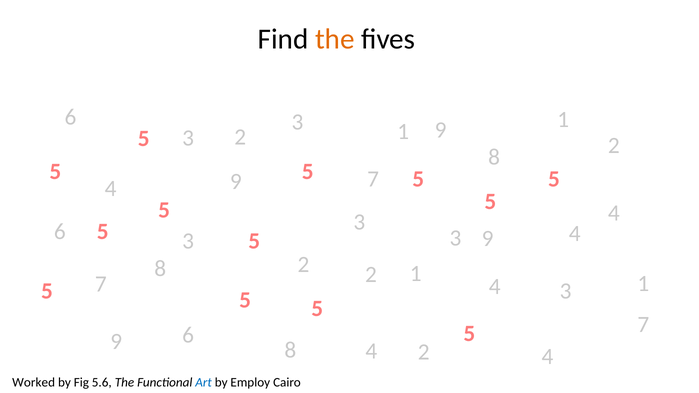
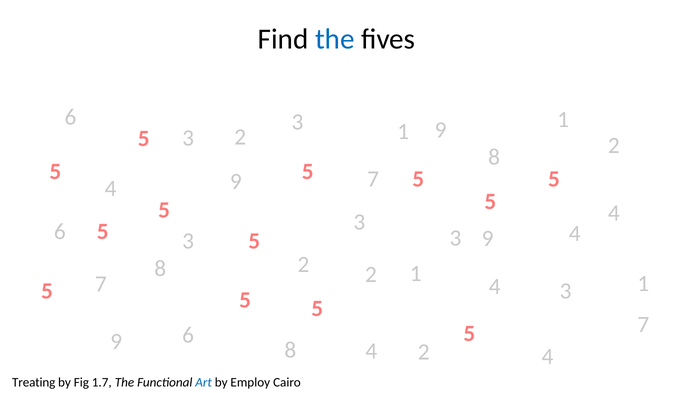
the at (335, 39) colour: orange -> blue
Worked: Worked -> Treating
5.6: 5.6 -> 1.7
